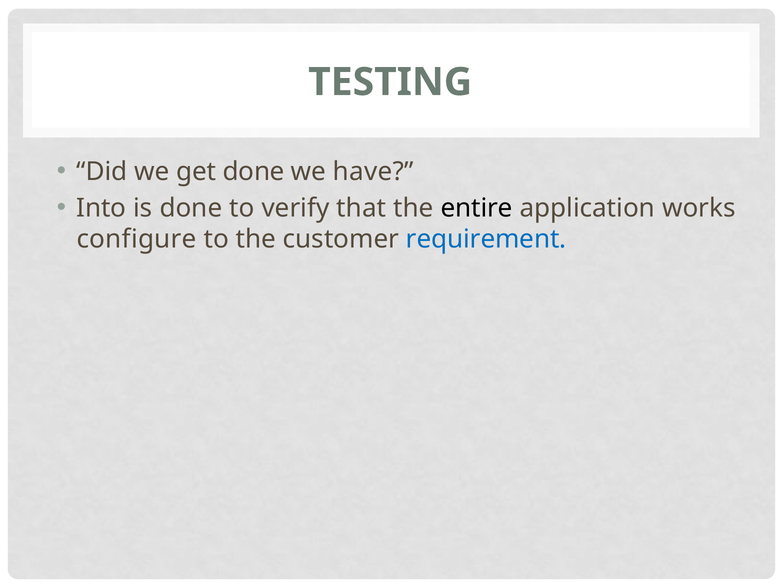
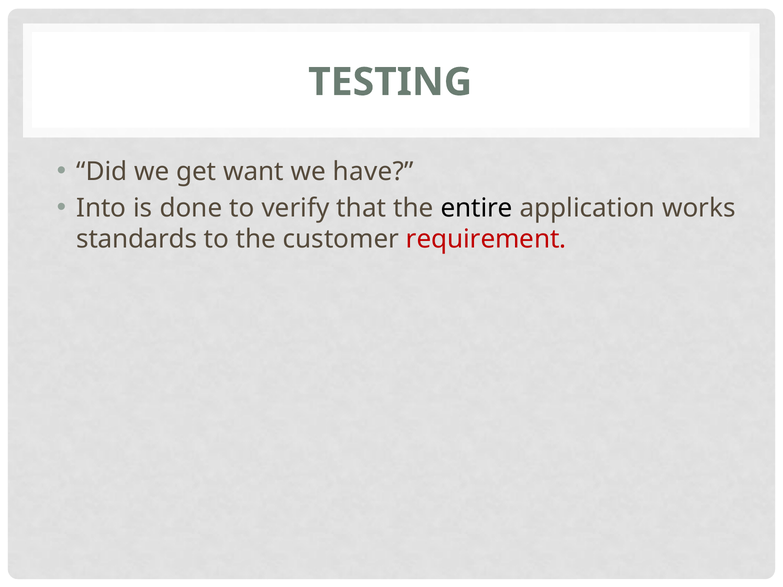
get done: done -> want
configure: configure -> standards
requirement colour: blue -> red
